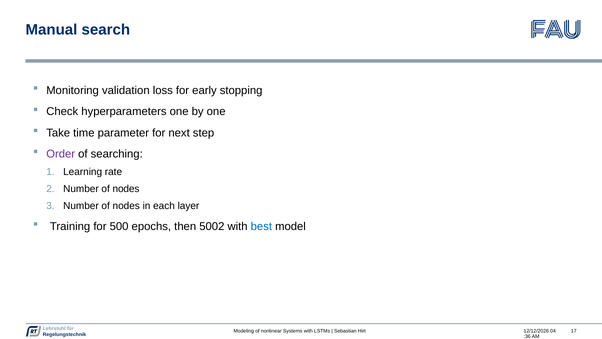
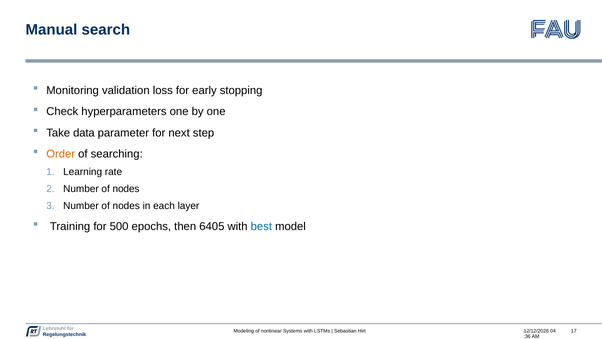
time: time -> data
Order colour: purple -> orange
5002: 5002 -> 6405
